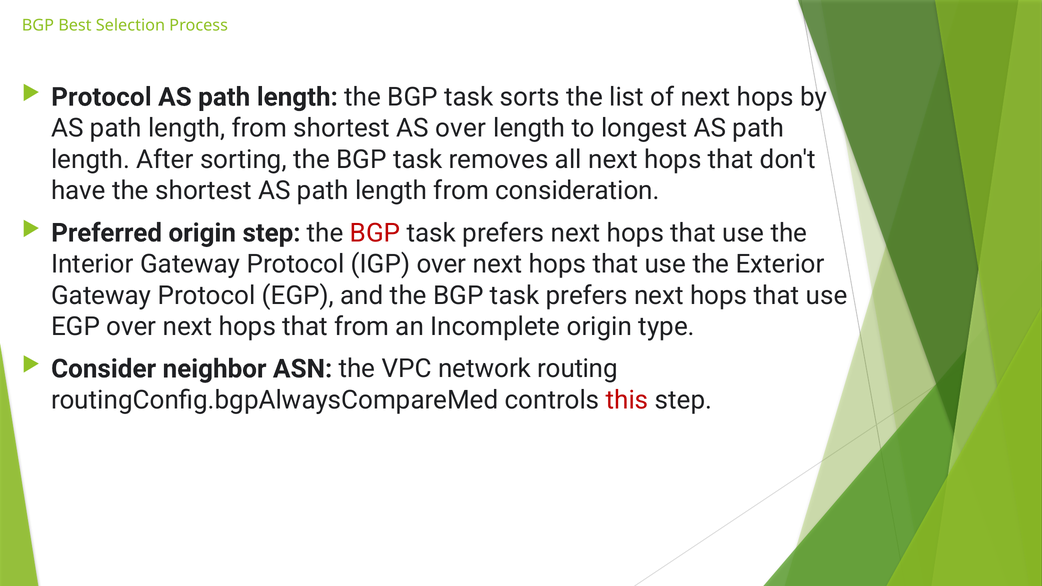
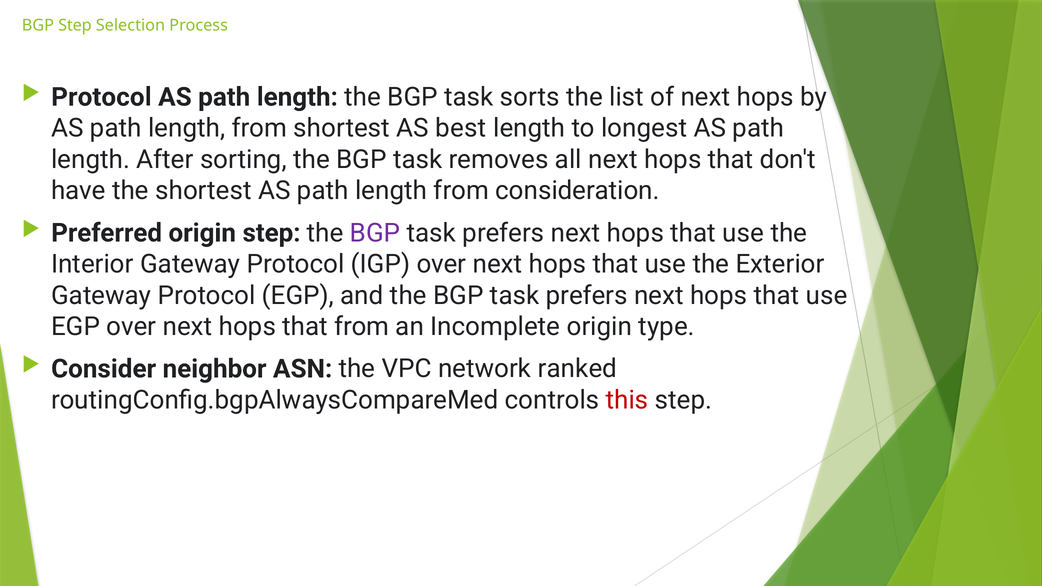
BGP Best: Best -> Step
AS over: over -> best
BGP at (375, 233) colour: red -> purple
routing: routing -> ranked
